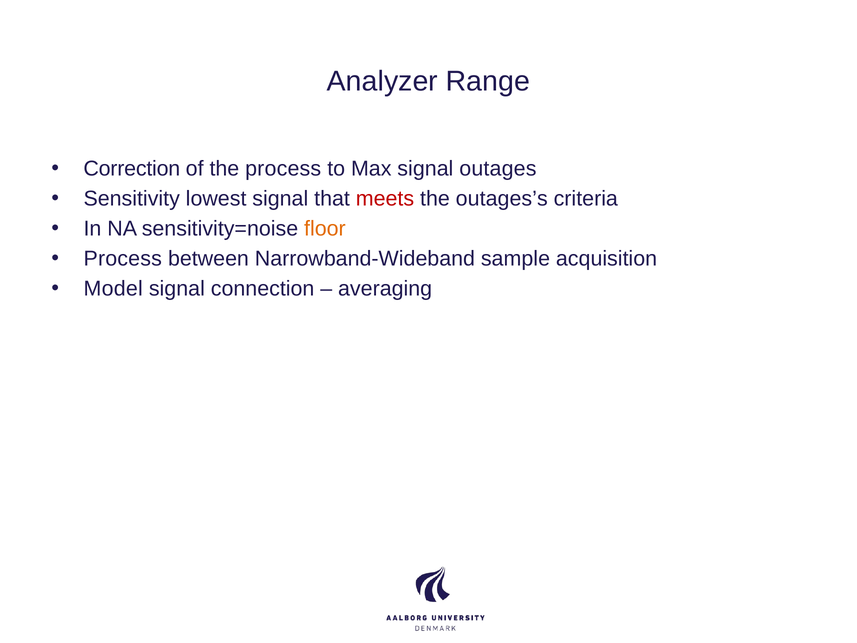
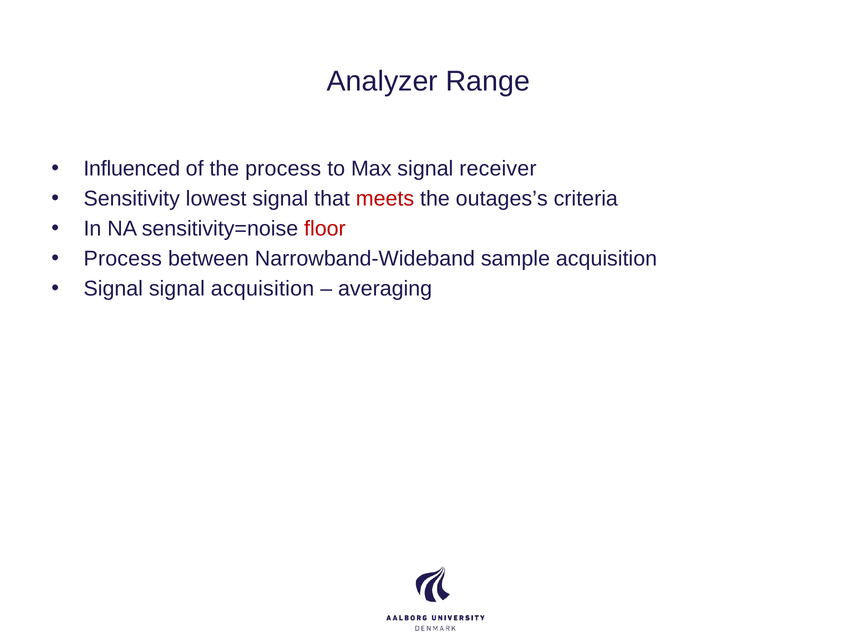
Correction: Correction -> Influenced
outages: outages -> receiver
floor colour: orange -> red
Model at (113, 289): Model -> Signal
signal connection: connection -> acquisition
